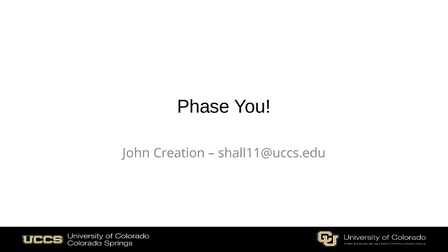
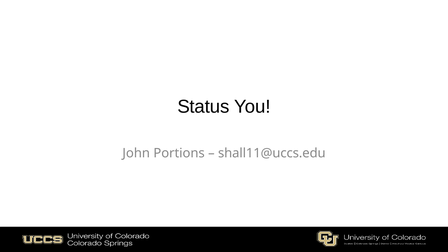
Phase: Phase -> Status
Creation: Creation -> Portions
